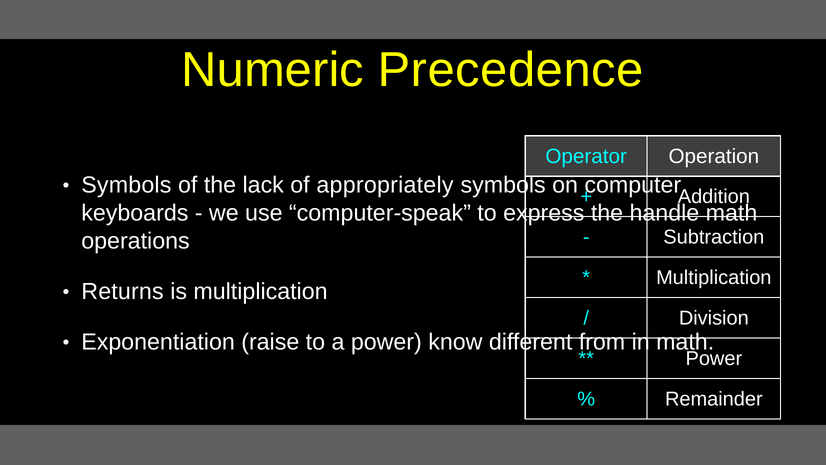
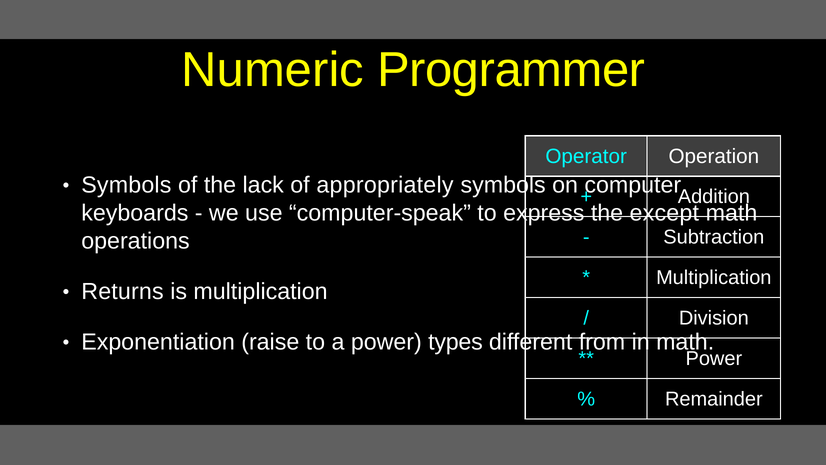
Precedence: Precedence -> Programmer
handle: handle -> except
know: know -> types
